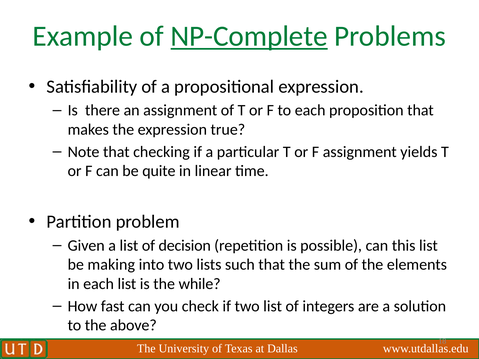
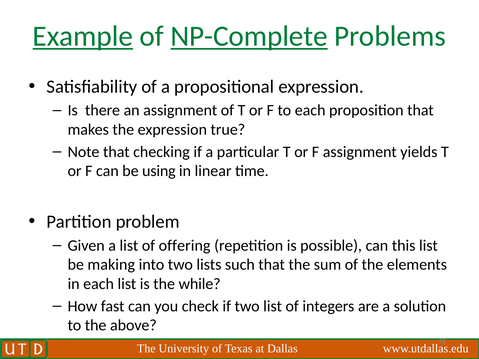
Example underline: none -> present
quite: quite -> using
decision: decision -> offering
